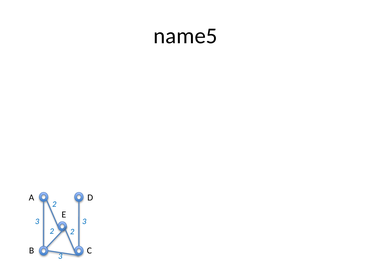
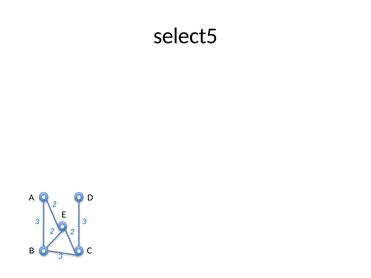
name5: name5 -> select5
